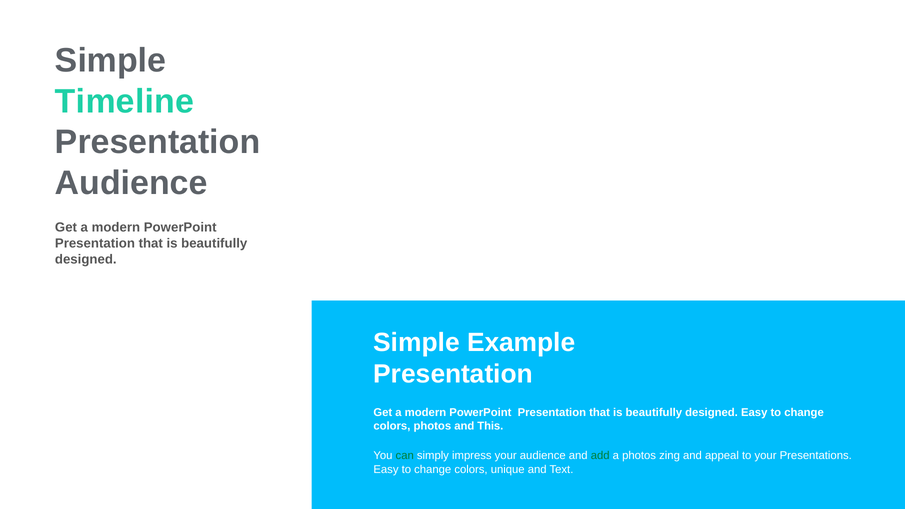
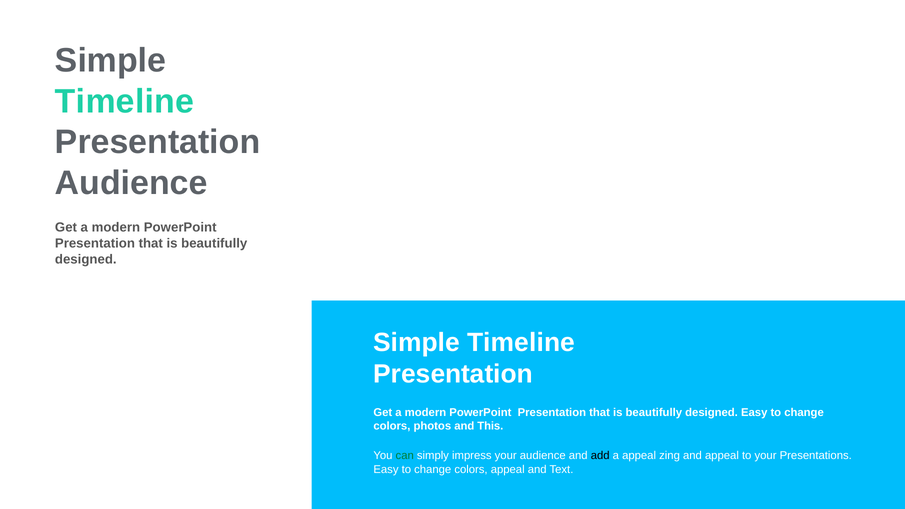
Example at (521, 342): Example -> Timeline
add colour: green -> black
a photos: photos -> appeal
colors unique: unique -> appeal
